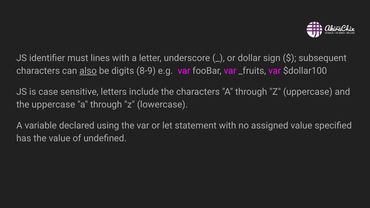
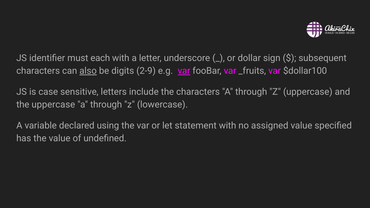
lines: lines -> each
8-9: 8-9 -> 2-9
var at (184, 71) underline: none -> present
